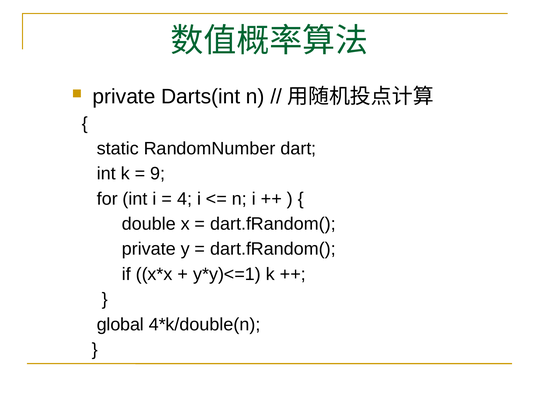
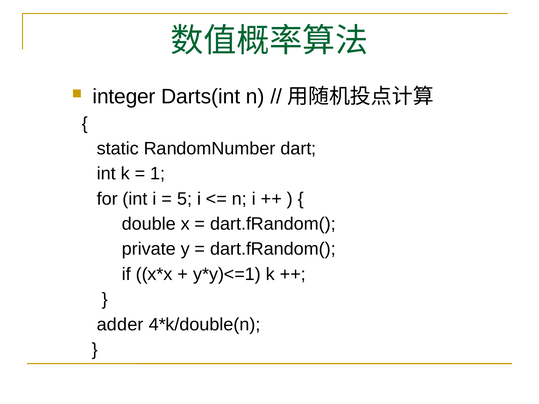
private at (124, 97): private -> integer
9: 9 -> 1
4: 4 -> 5
global: global -> adder
